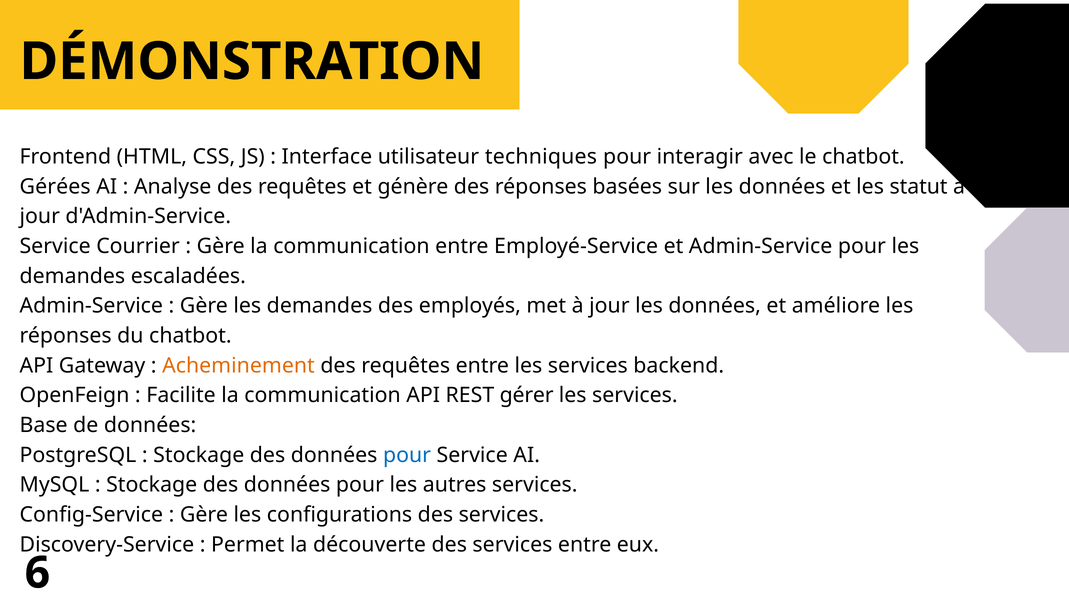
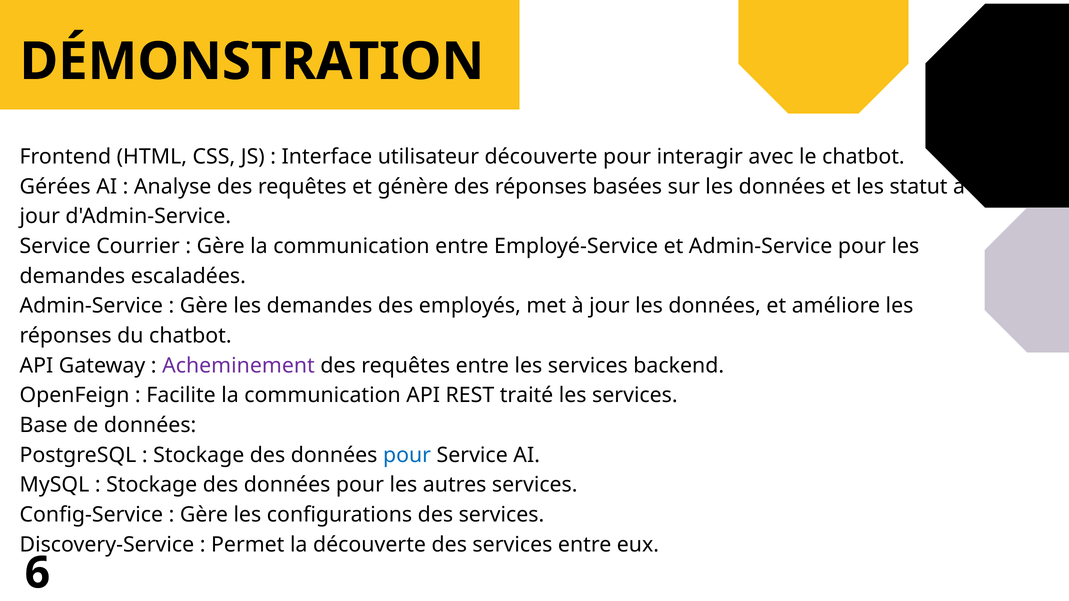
utilisateur techniques: techniques -> découverte
Acheminement colour: orange -> purple
gérer: gérer -> traité
